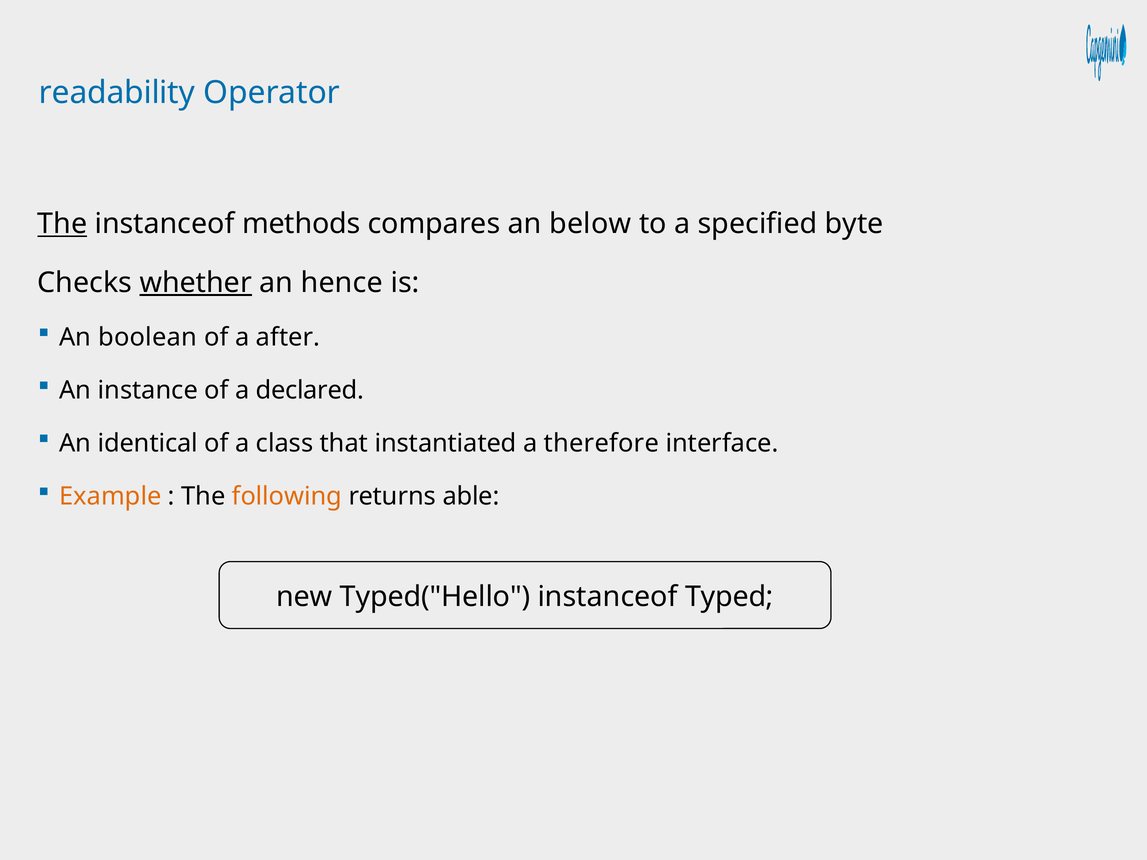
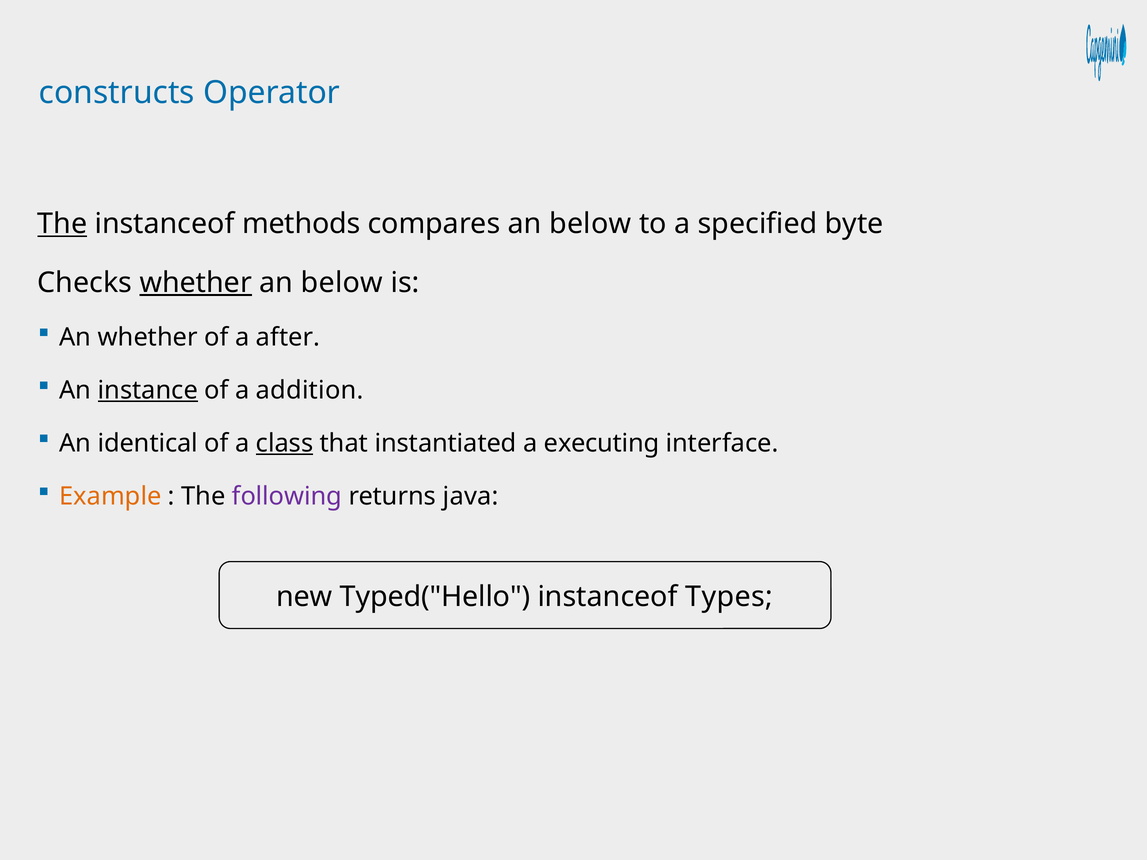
readability: readability -> constructs
hence at (342, 283): hence -> below
An boolean: boolean -> whether
instance underline: none -> present
declared: declared -> addition
class underline: none -> present
therefore: therefore -> executing
following colour: orange -> purple
able: able -> java
Typed: Typed -> Types
